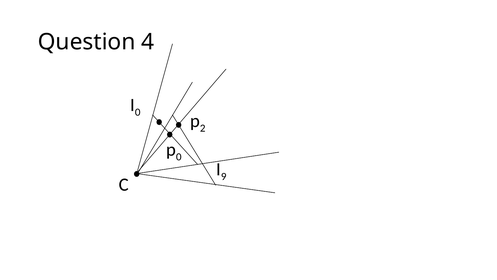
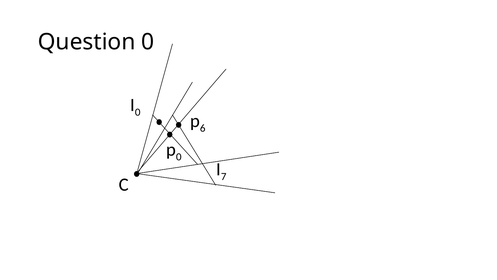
Question 4: 4 -> 0
2: 2 -> 6
9: 9 -> 7
